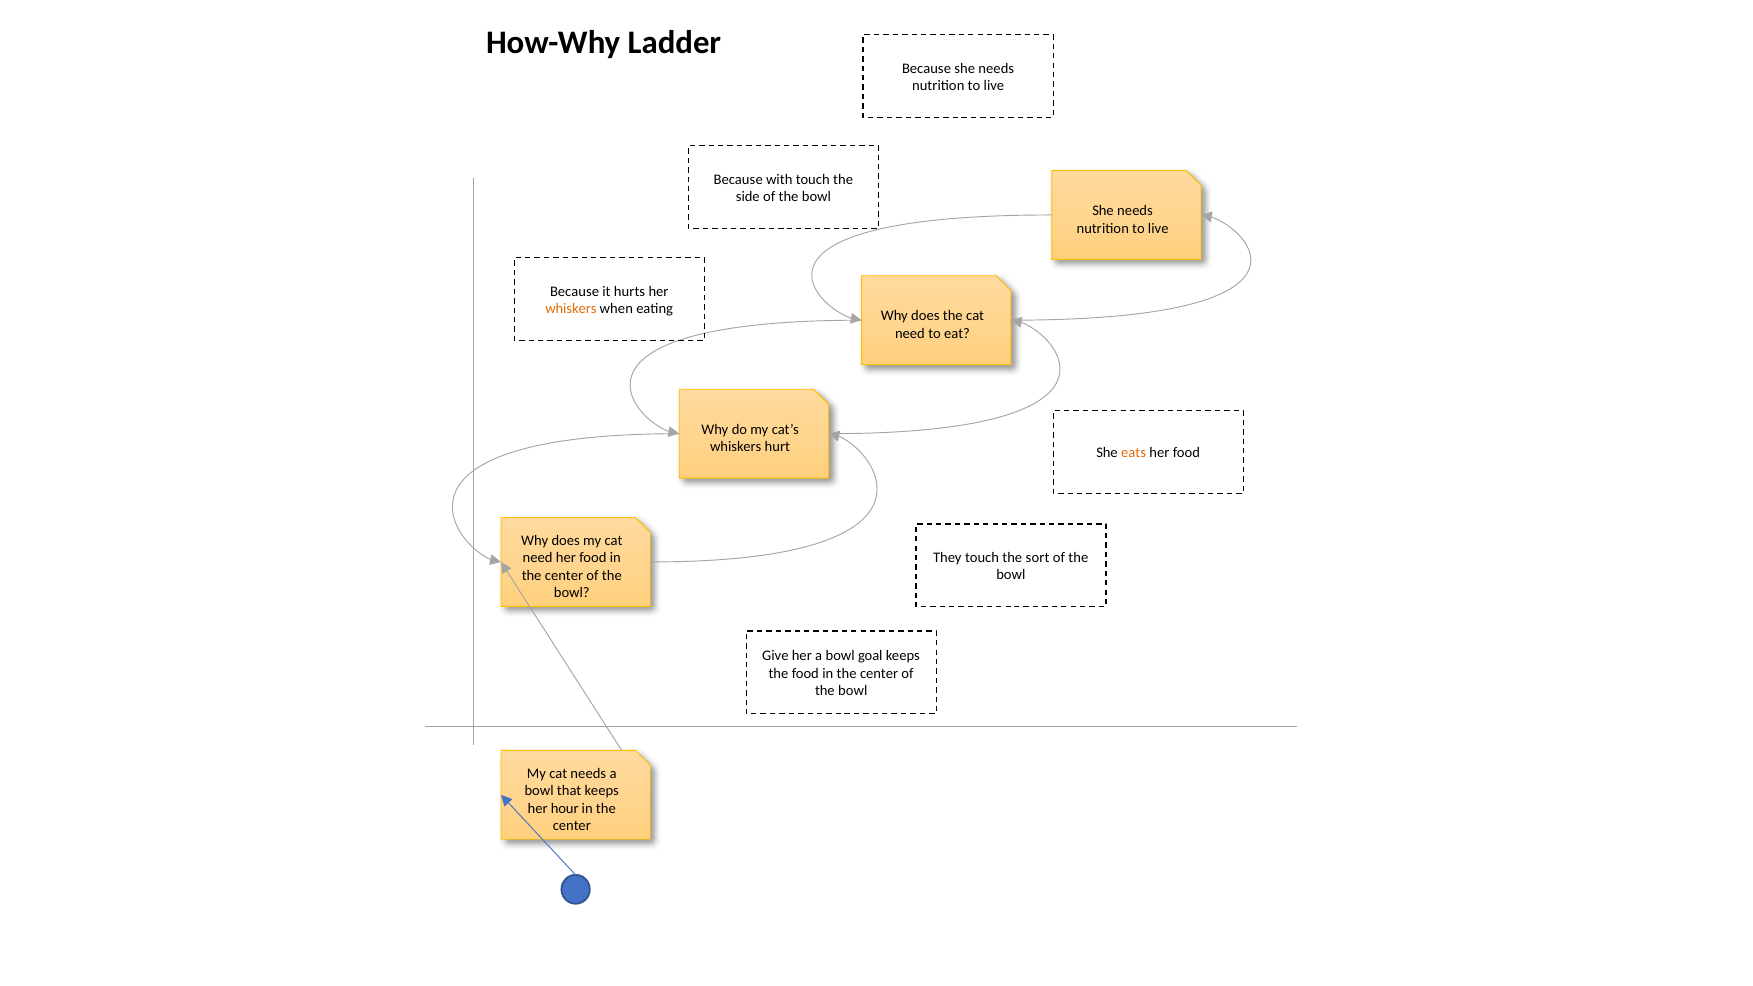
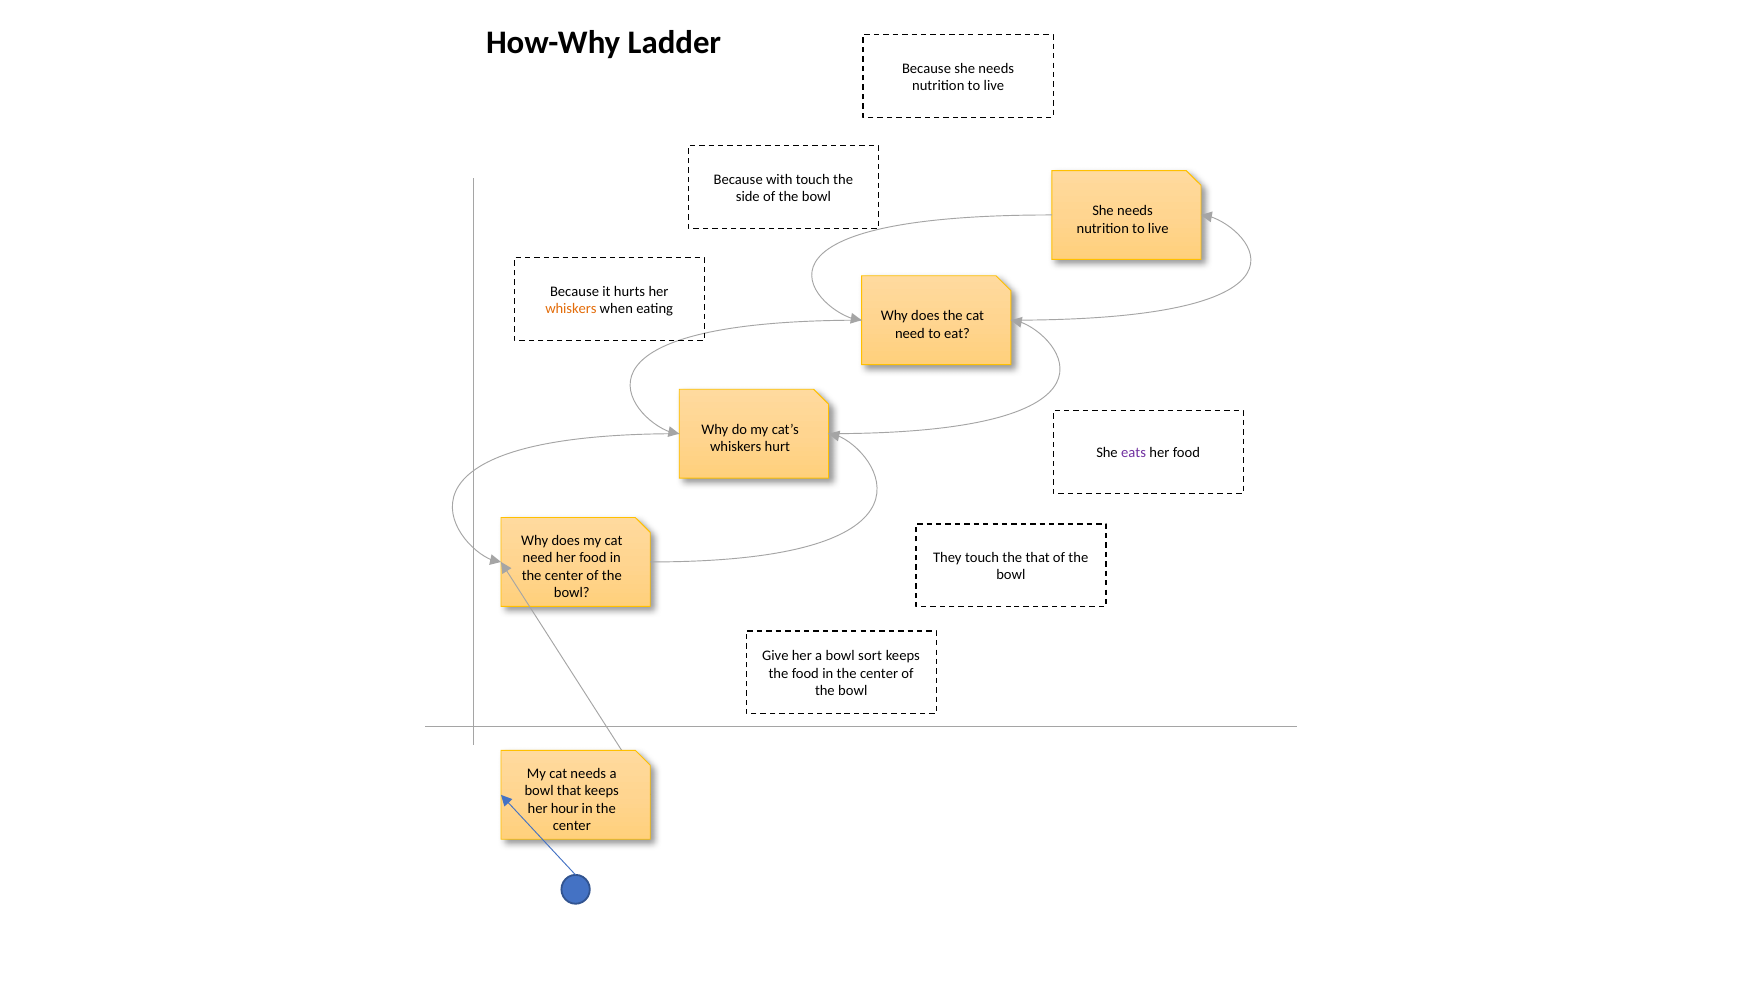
eats colour: orange -> purple
the sort: sort -> that
goal: goal -> sort
